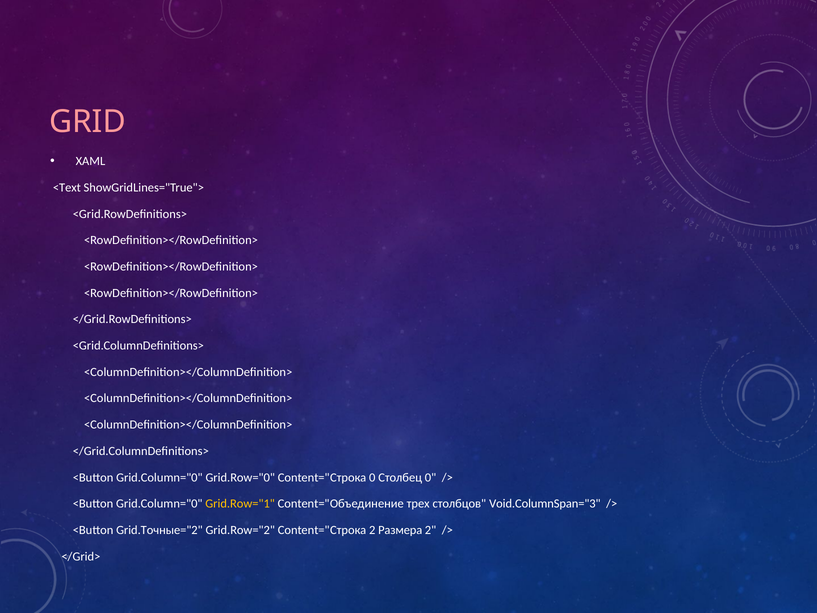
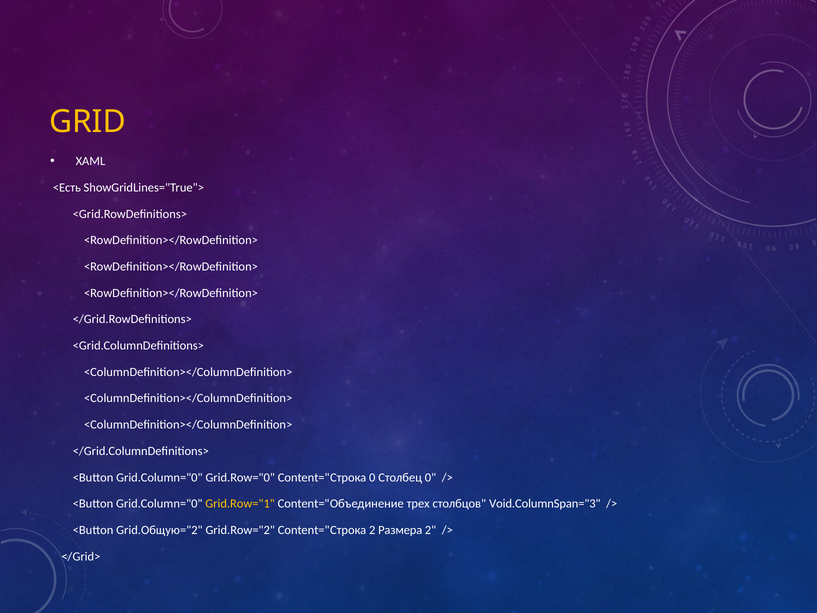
GRID colour: pink -> yellow
<Text: <Text -> <Есть
Grid.Точные="2: Grid.Точные="2 -> Grid.Общую="2
